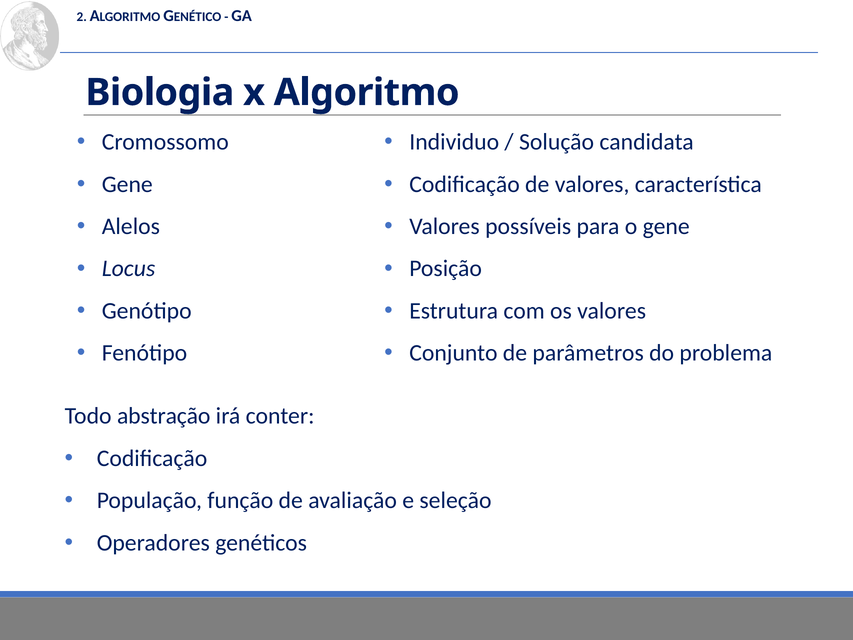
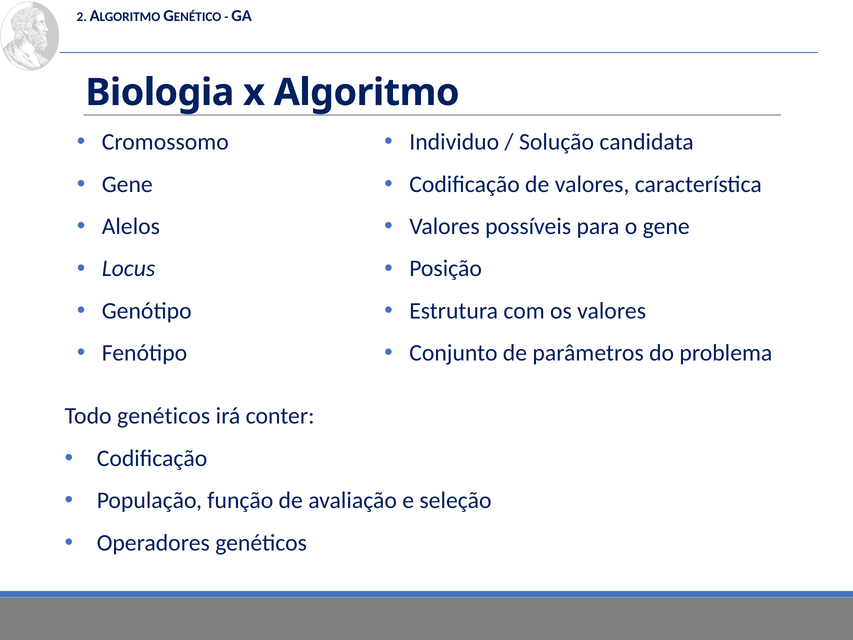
Todo abstração: abstração -> genéticos
